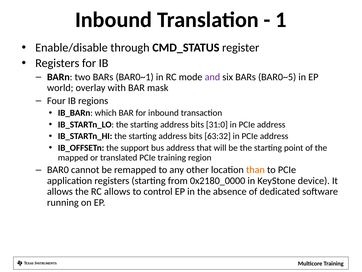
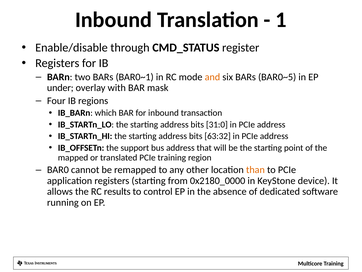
and colour: purple -> orange
world: world -> under
RC allows: allows -> results
